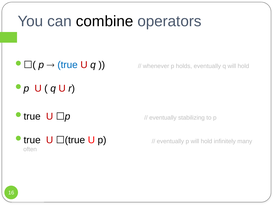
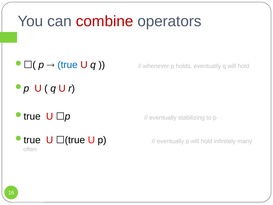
combine colour: black -> red
